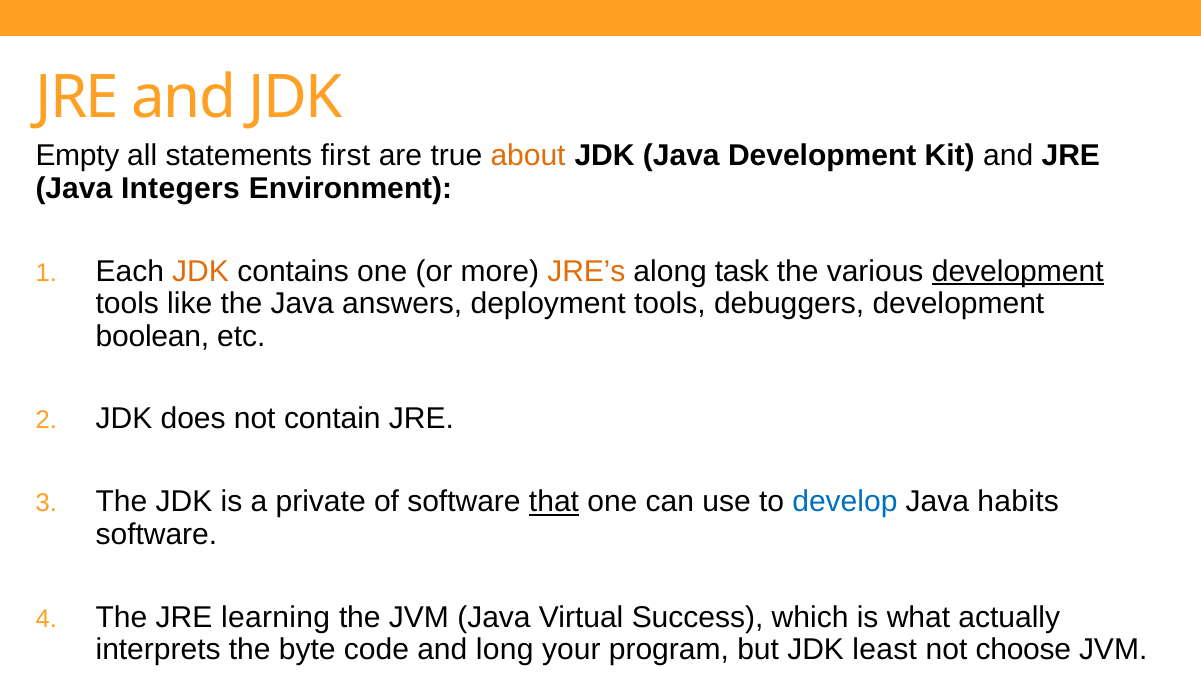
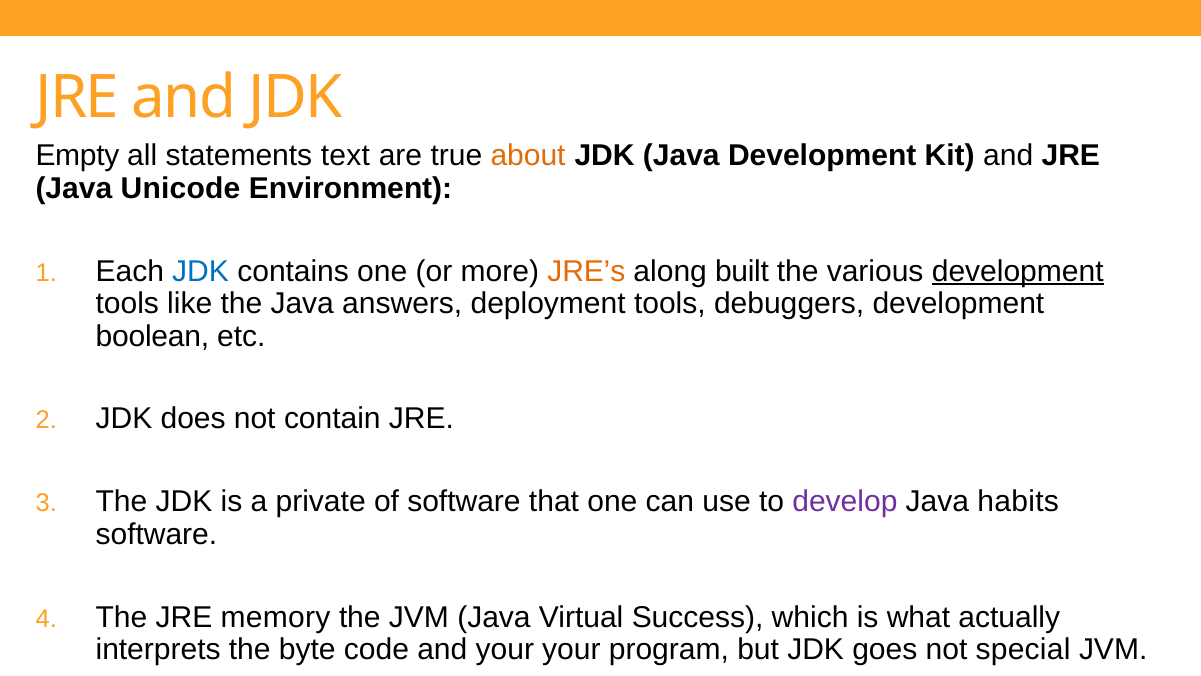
first: first -> text
Integers: Integers -> Unicode
JDK at (201, 271) colour: orange -> blue
task: task -> built
that underline: present -> none
develop colour: blue -> purple
learning: learning -> memory
and long: long -> your
least: least -> goes
choose: choose -> special
